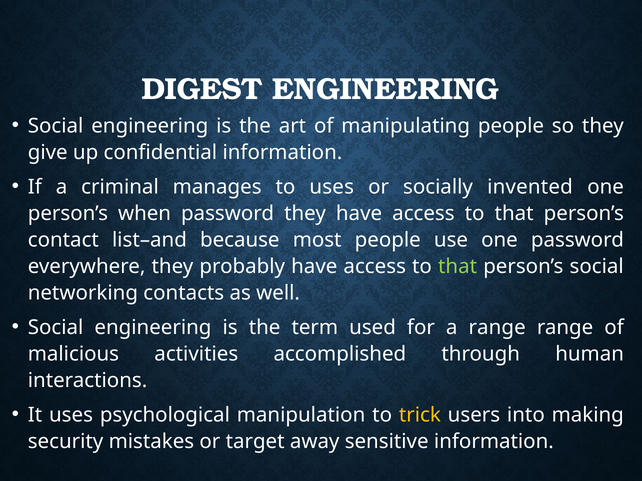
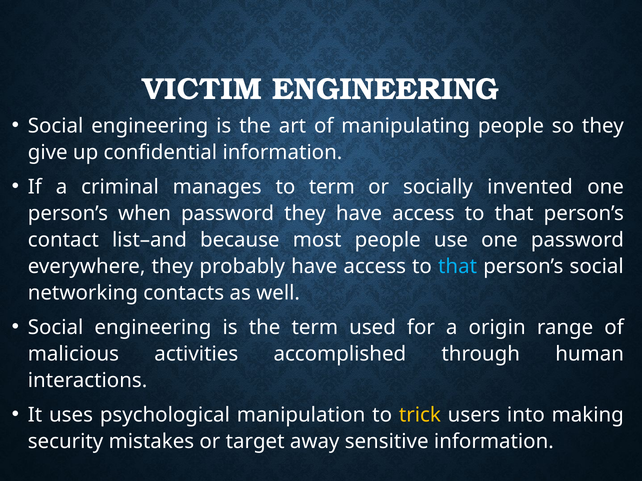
DIGEST: DIGEST -> VICTIM
to uses: uses -> term
that at (458, 267) colour: light green -> light blue
a range: range -> origin
